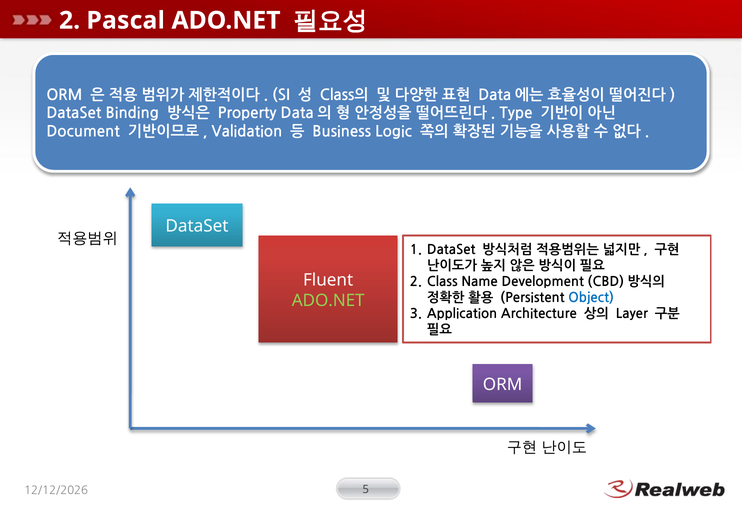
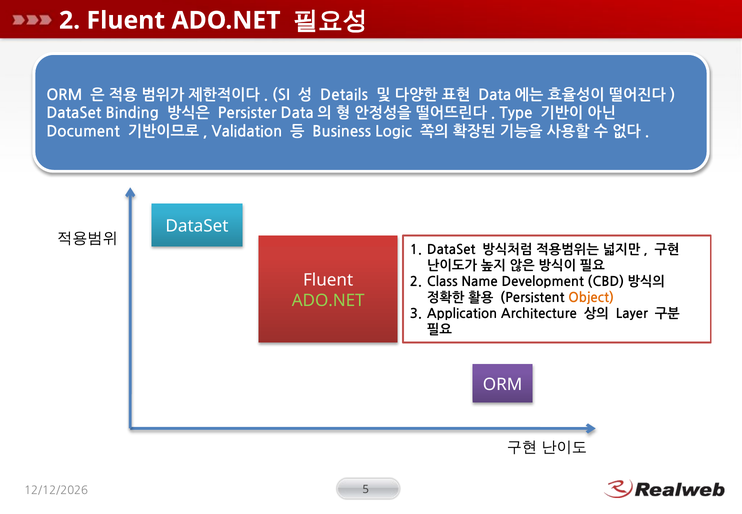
2 Pascal: Pascal -> Fluent
Class의: Class의 -> Details
Property: Property -> Persister
Object colour: blue -> orange
